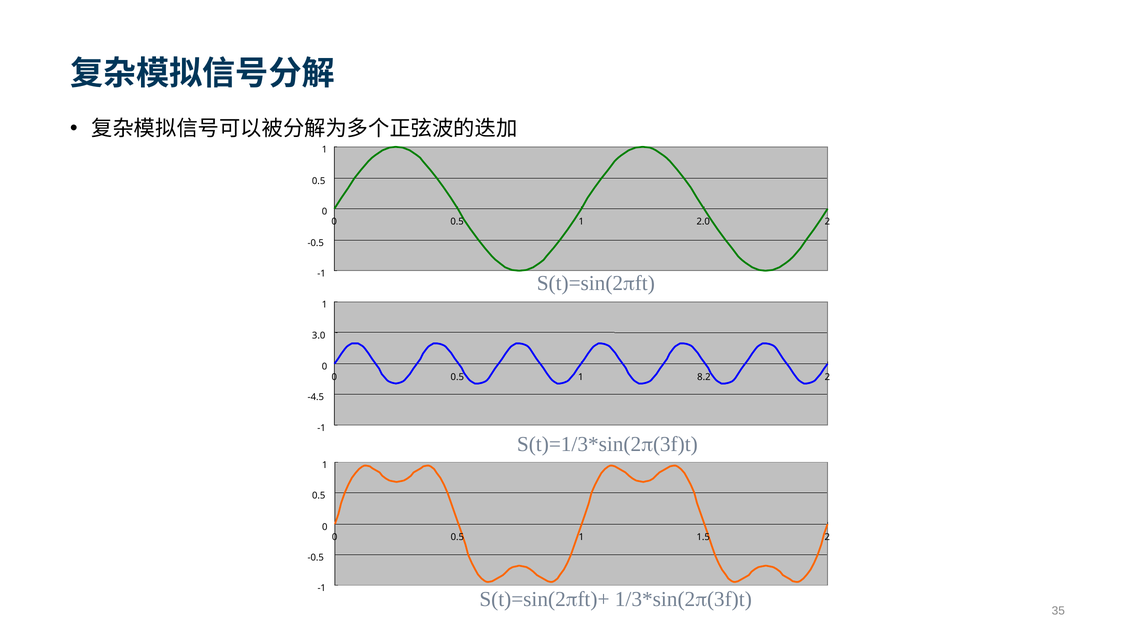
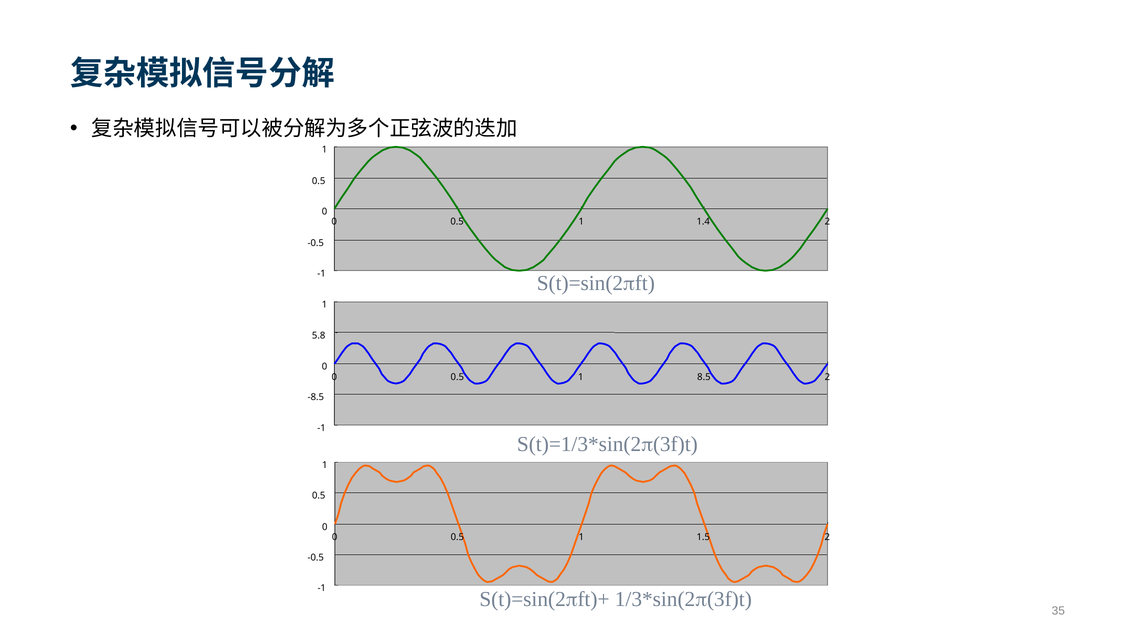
2.0: 2.0 -> 1.4
3.0: 3.0 -> 5.8
8.2: 8.2 -> 8.5
-4.5: -4.5 -> -8.5
